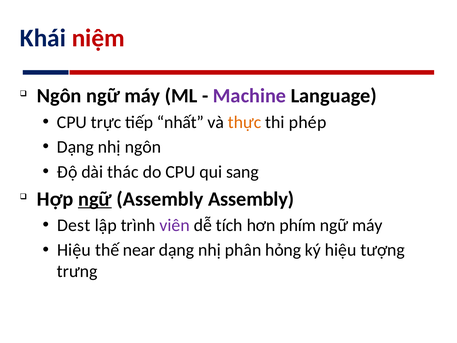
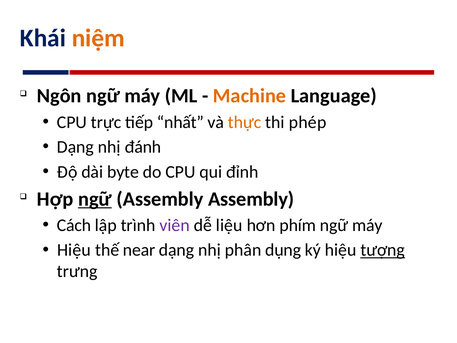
niệm colour: red -> orange
Machine colour: purple -> orange
nhị ngôn: ngôn -> đánh
thác: thác -> byte
sang: sang -> đỉnh
Dest: Dest -> Cách
tích: tích -> liệu
hỏng: hỏng -> dụng
tượng underline: none -> present
